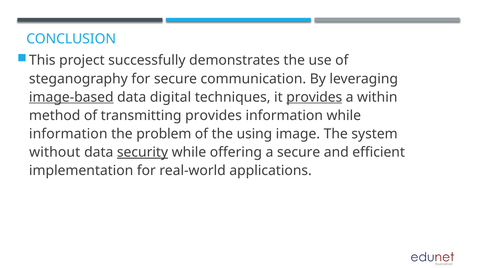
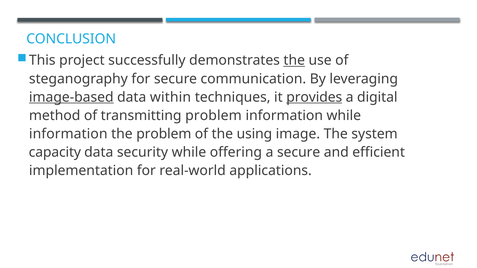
the at (294, 60) underline: none -> present
digital: digital -> within
within: within -> digital
transmitting provides: provides -> problem
without: without -> capacity
security underline: present -> none
